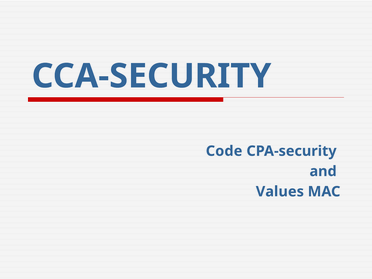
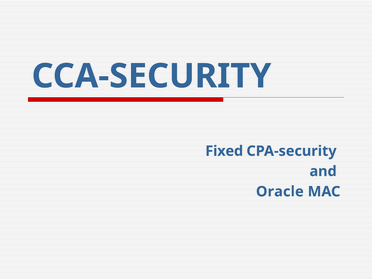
Code: Code -> Fixed
Values: Values -> Oracle
